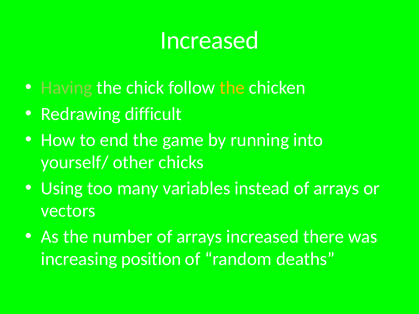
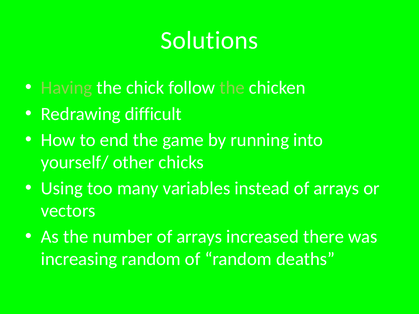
Increased at (210, 41): Increased -> Solutions
the at (232, 88) colour: yellow -> light green
increasing position: position -> random
